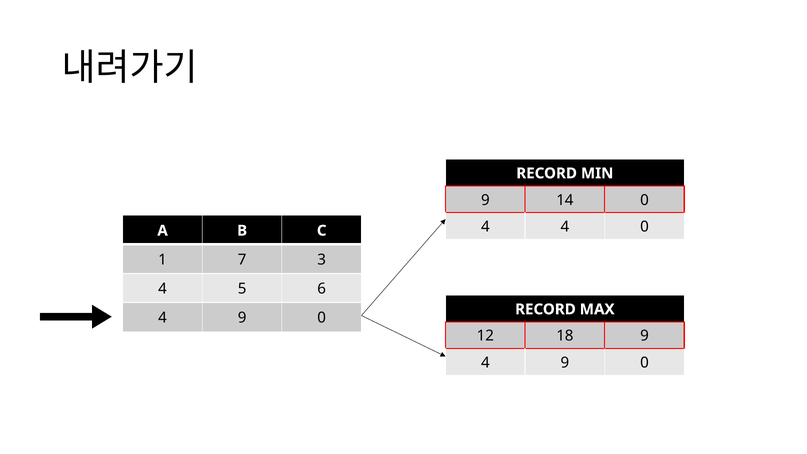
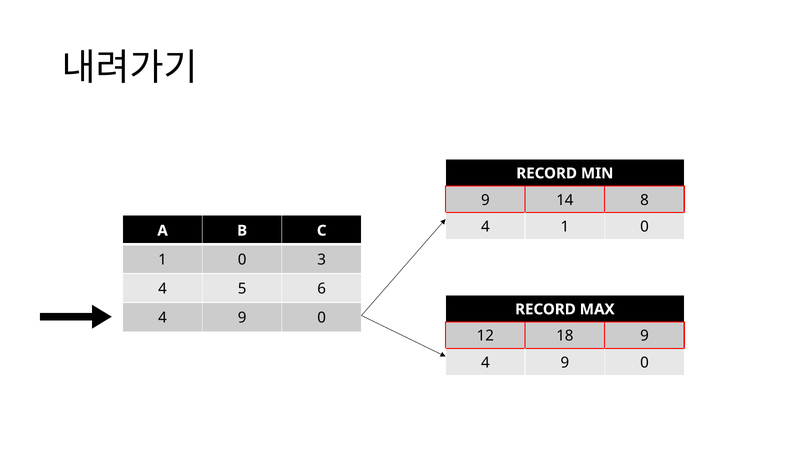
14 0: 0 -> 8
4 4: 4 -> 1
7 at (242, 260): 7 -> 0
